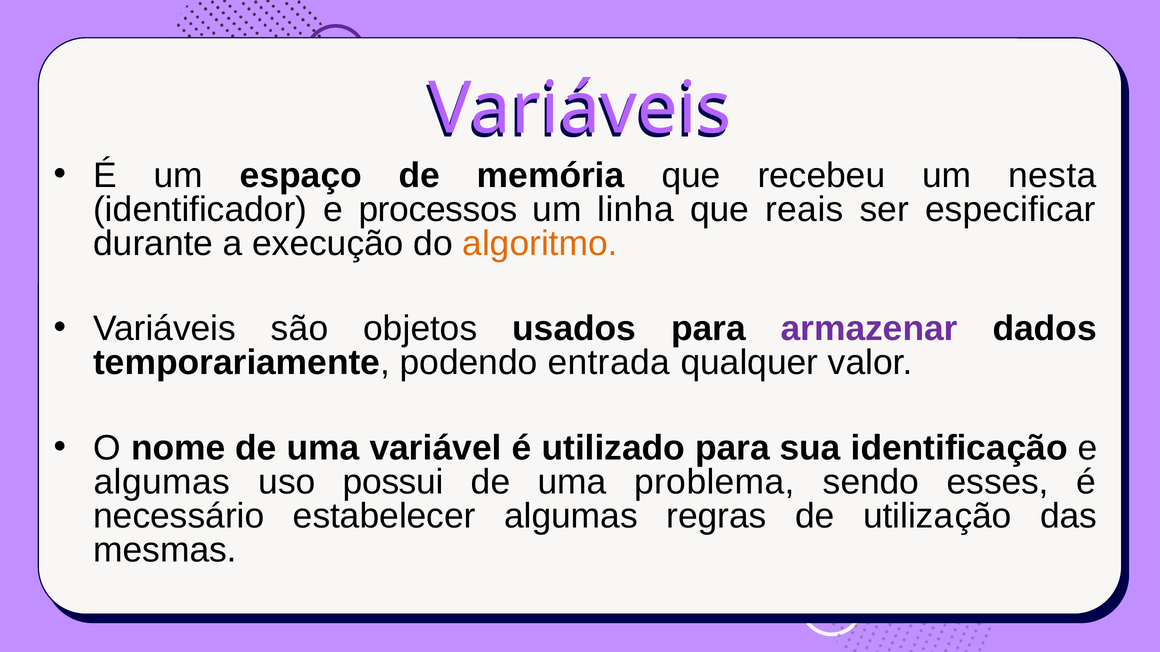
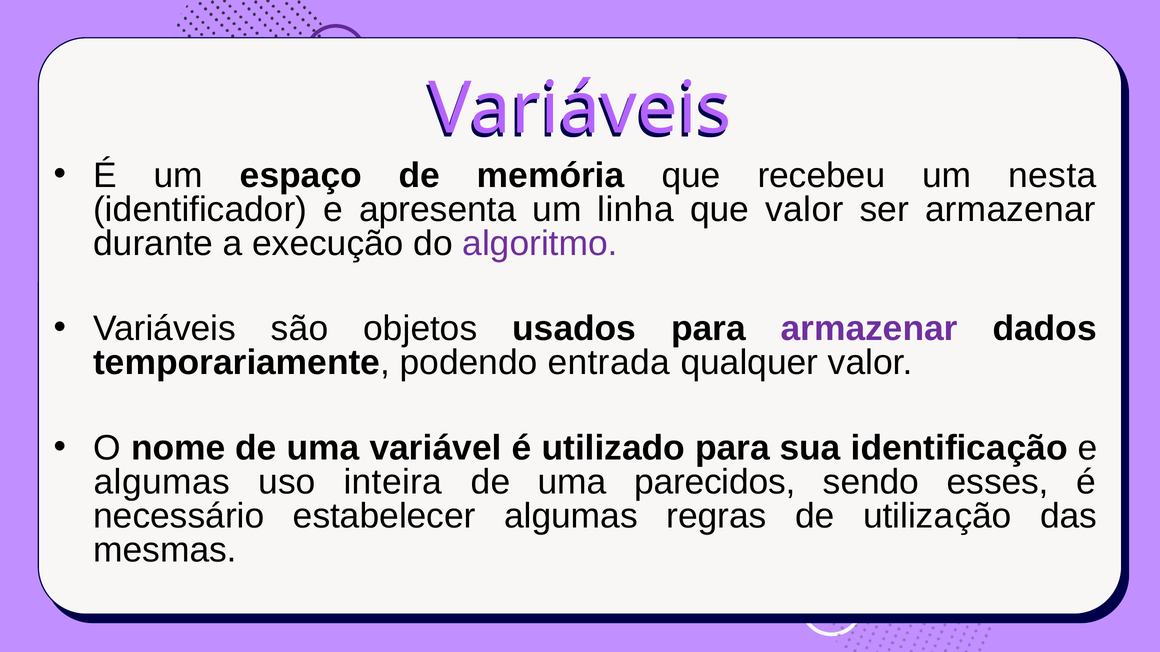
processos: processos -> apresenta
que reais: reais -> valor
ser especificar: especificar -> armazenar
algoritmo colour: orange -> purple
possui: possui -> inteira
problema: problema -> parecidos
